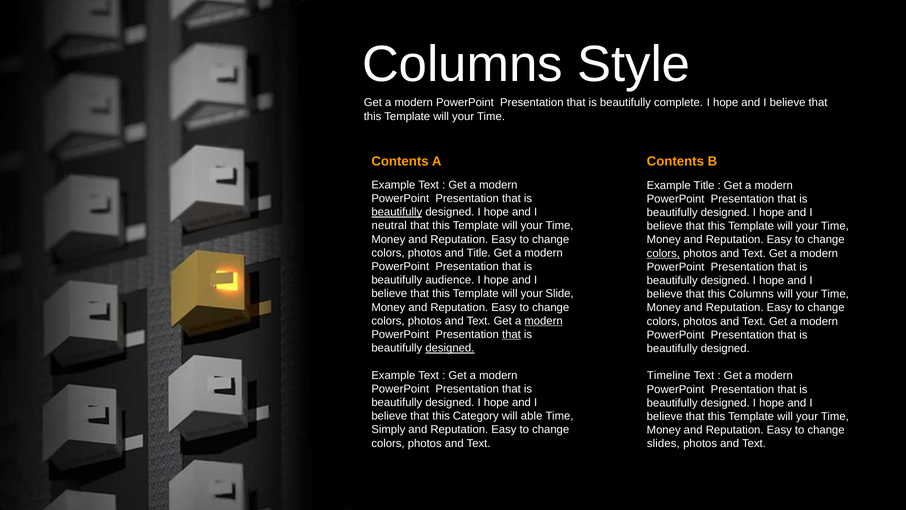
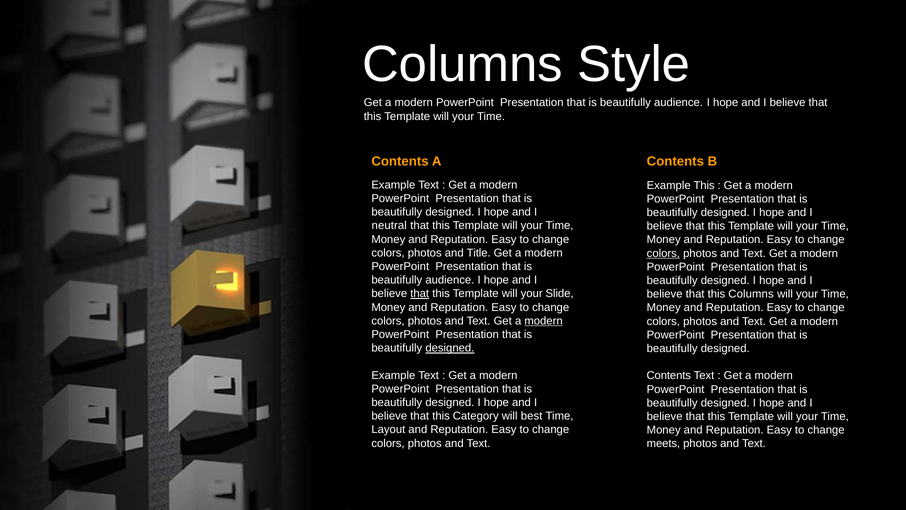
complete at (678, 103): complete -> audience
Example Title: Title -> This
beautifully at (397, 212) underline: present -> none
that at (420, 293) underline: none -> present
that at (511, 334) underline: present -> none
Timeline at (669, 375): Timeline -> Contents
able: able -> best
Simply: Simply -> Layout
slides: slides -> meets
